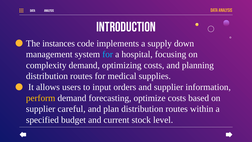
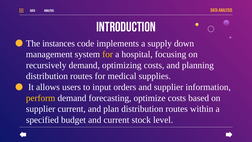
for at (108, 54) colour: light blue -> yellow
complexity: complexity -> recursively
supplier careful: careful -> current
